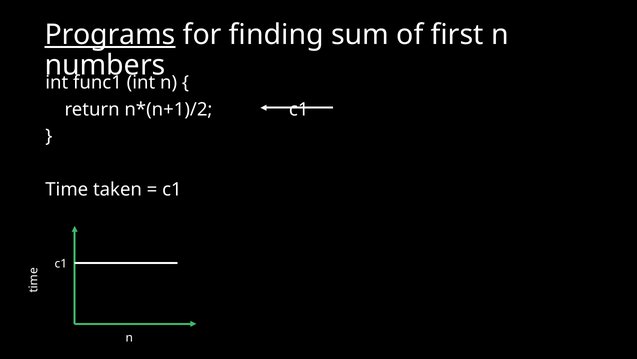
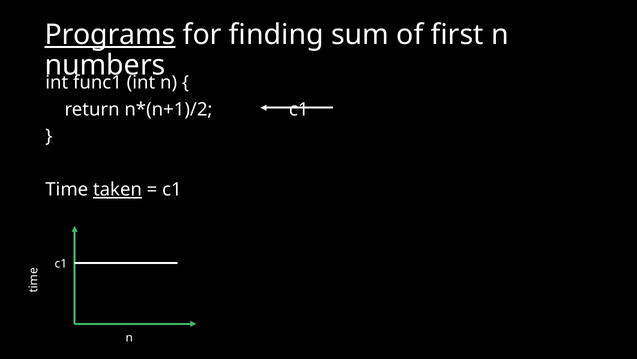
taken underline: none -> present
